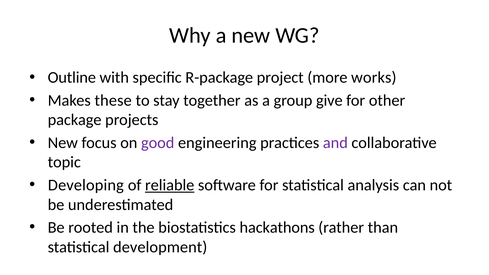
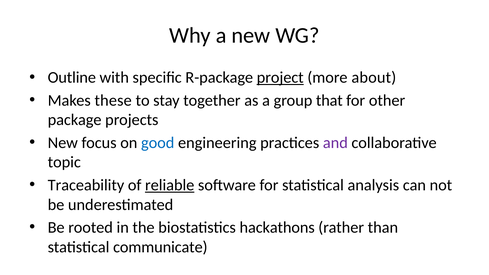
project underline: none -> present
works: works -> about
give: give -> that
good colour: purple -> blue
Developing: Developing -> Traceability
development: development -> communicate
